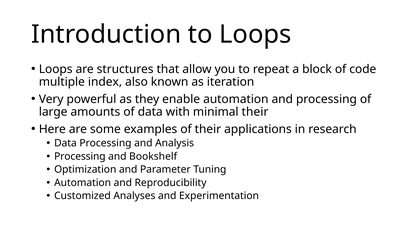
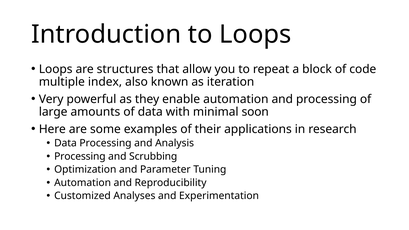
minimal their: their -> soon
Bookshelf: Bookshelf -> Scrubbing
